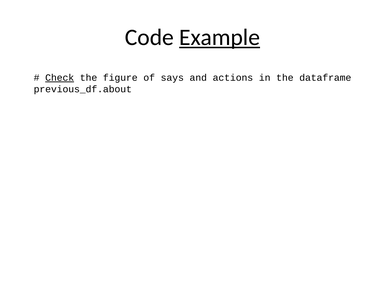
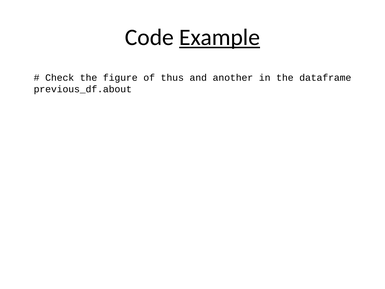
Check underline: present -> none
says: says -> thus
actions: actions -> another
